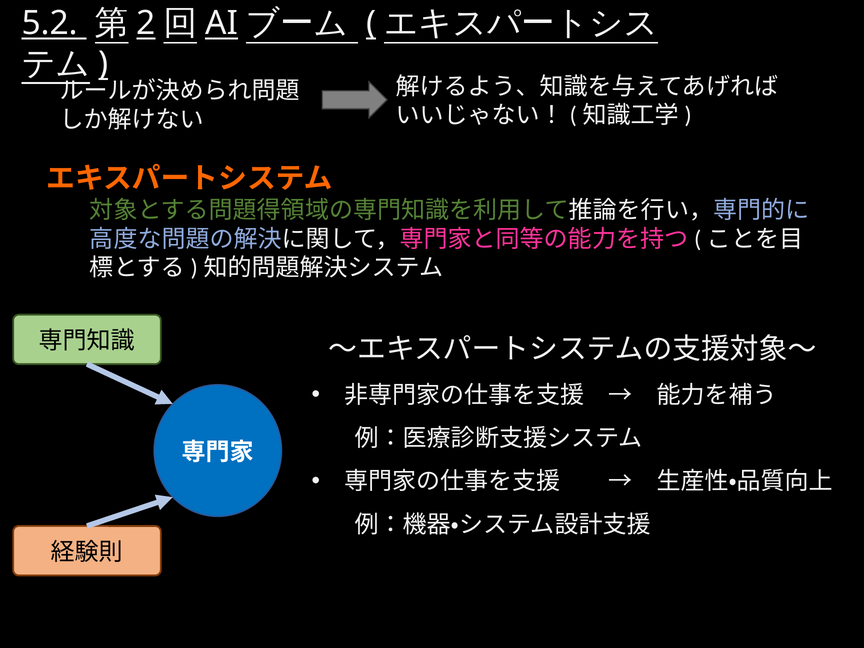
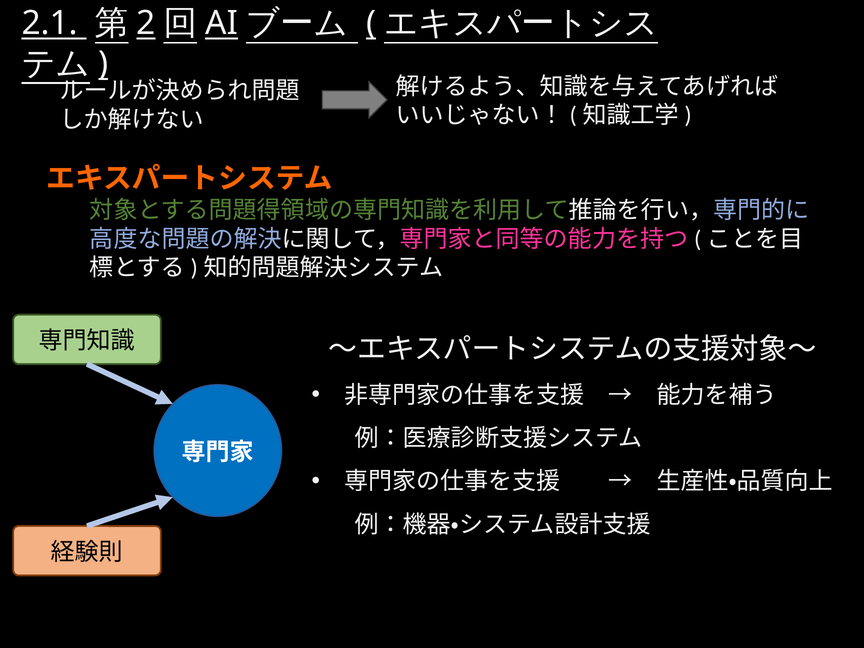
5.2: 5.2 -> 2.1
